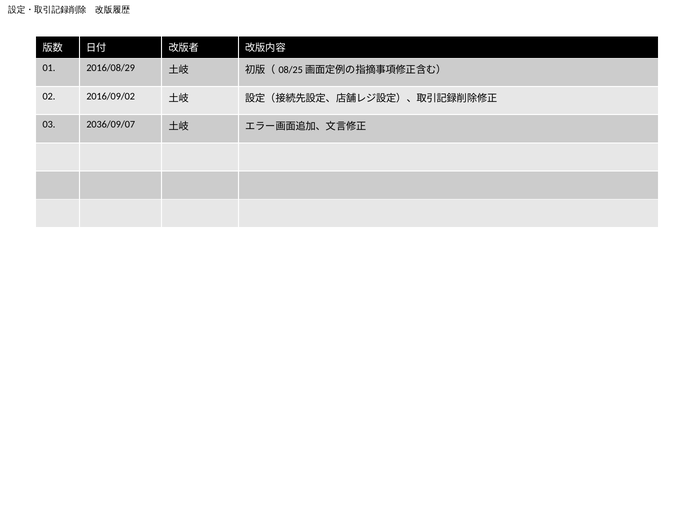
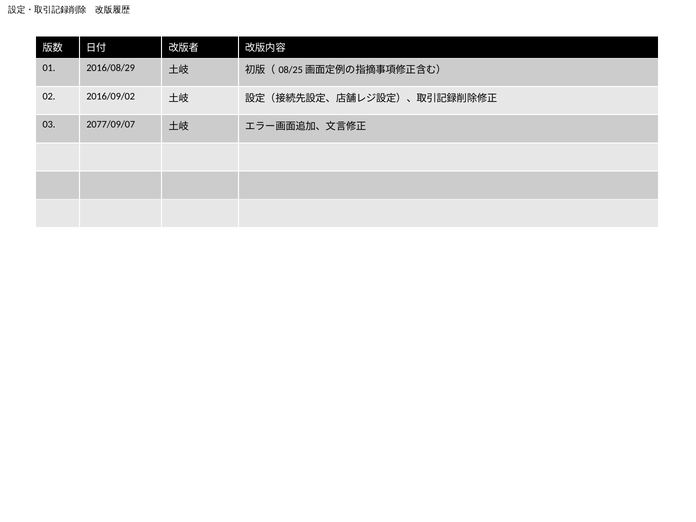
2036/09/07: 2036/09/07 -> 2077/09/07
